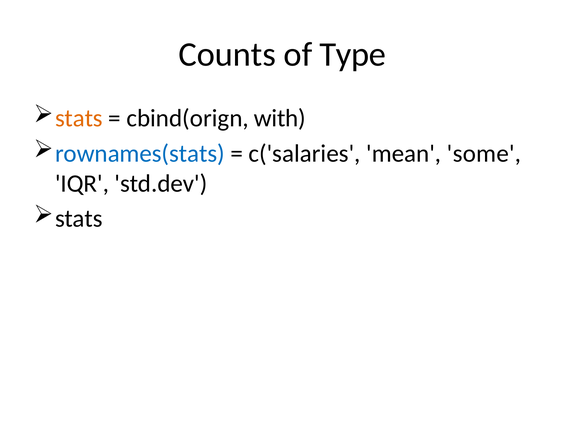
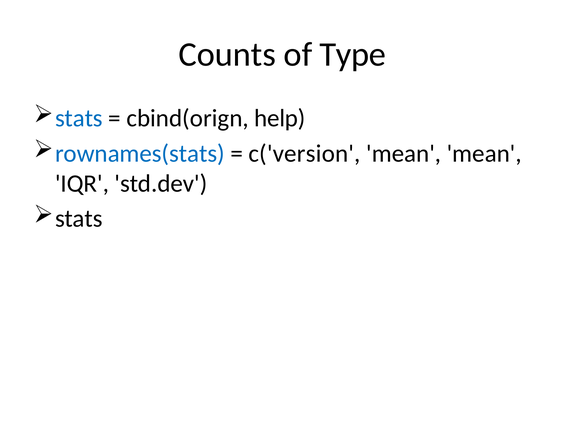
stats at (79, 118) colour: orange -> blue
with: with -> help
c('salaries: c('salaries -> c('version
mean some: some -> mean
